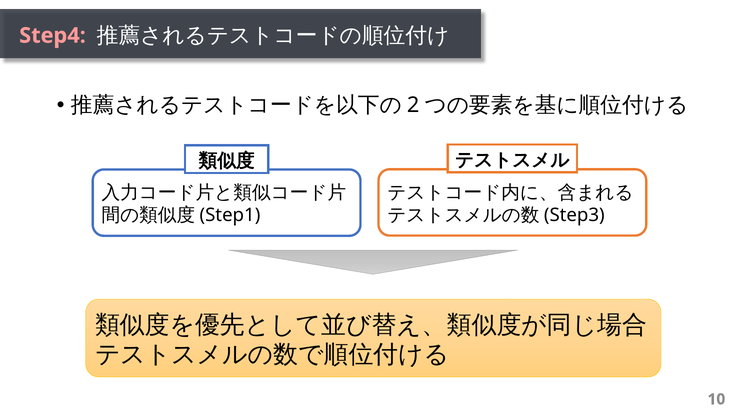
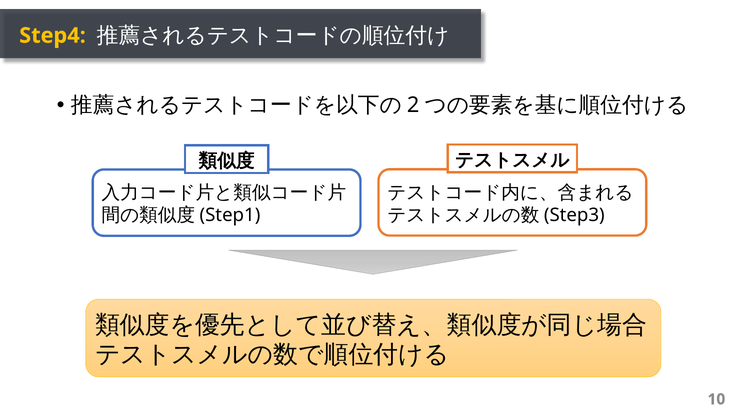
Step4 colour: pink -> yellow
